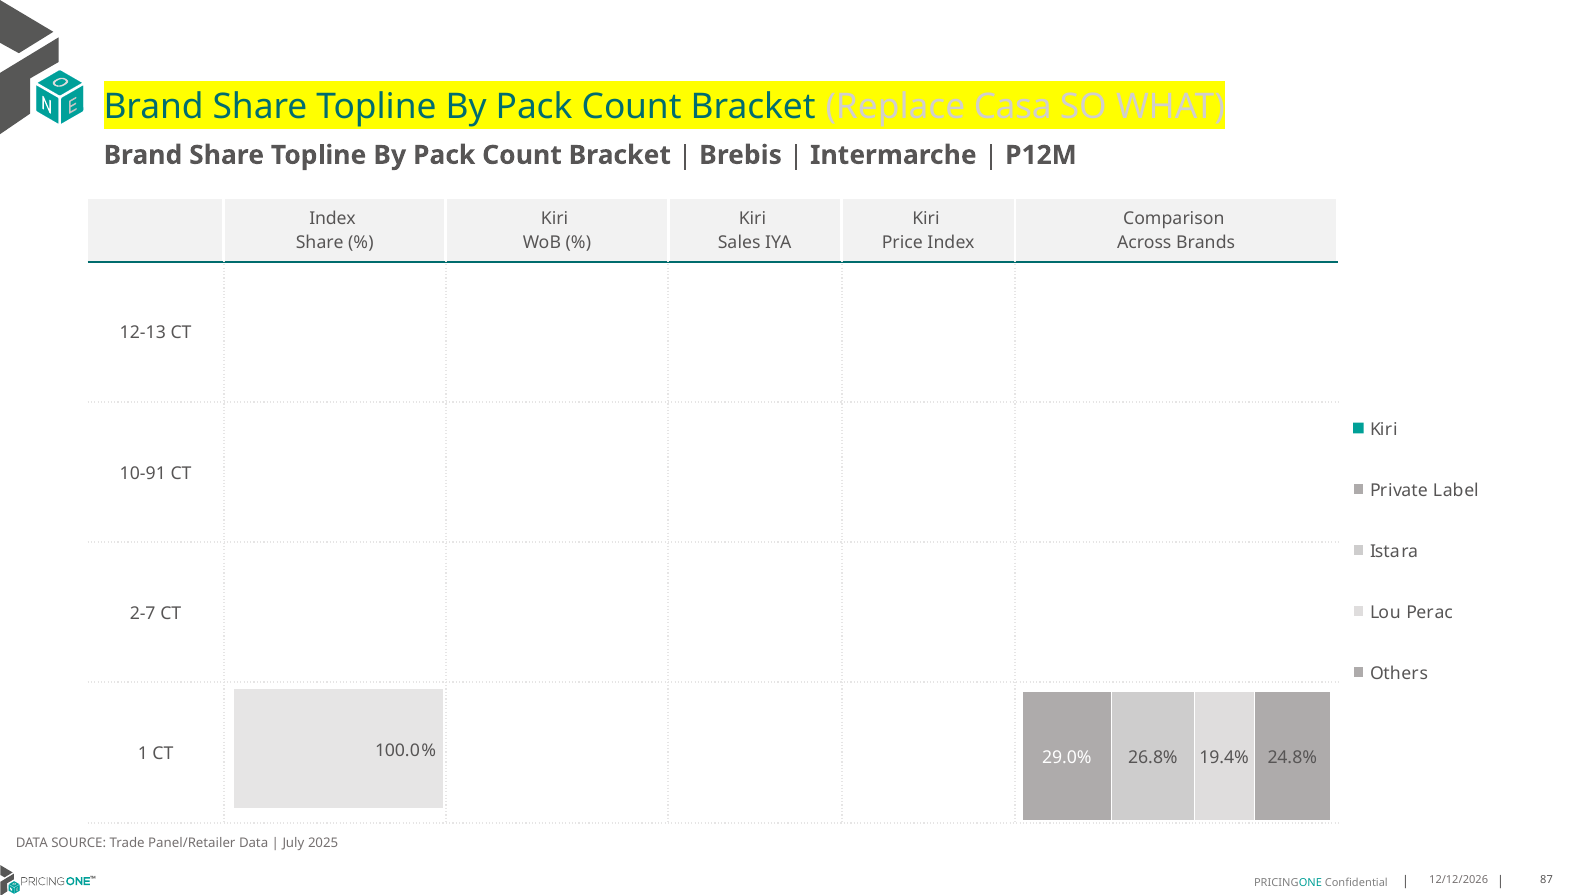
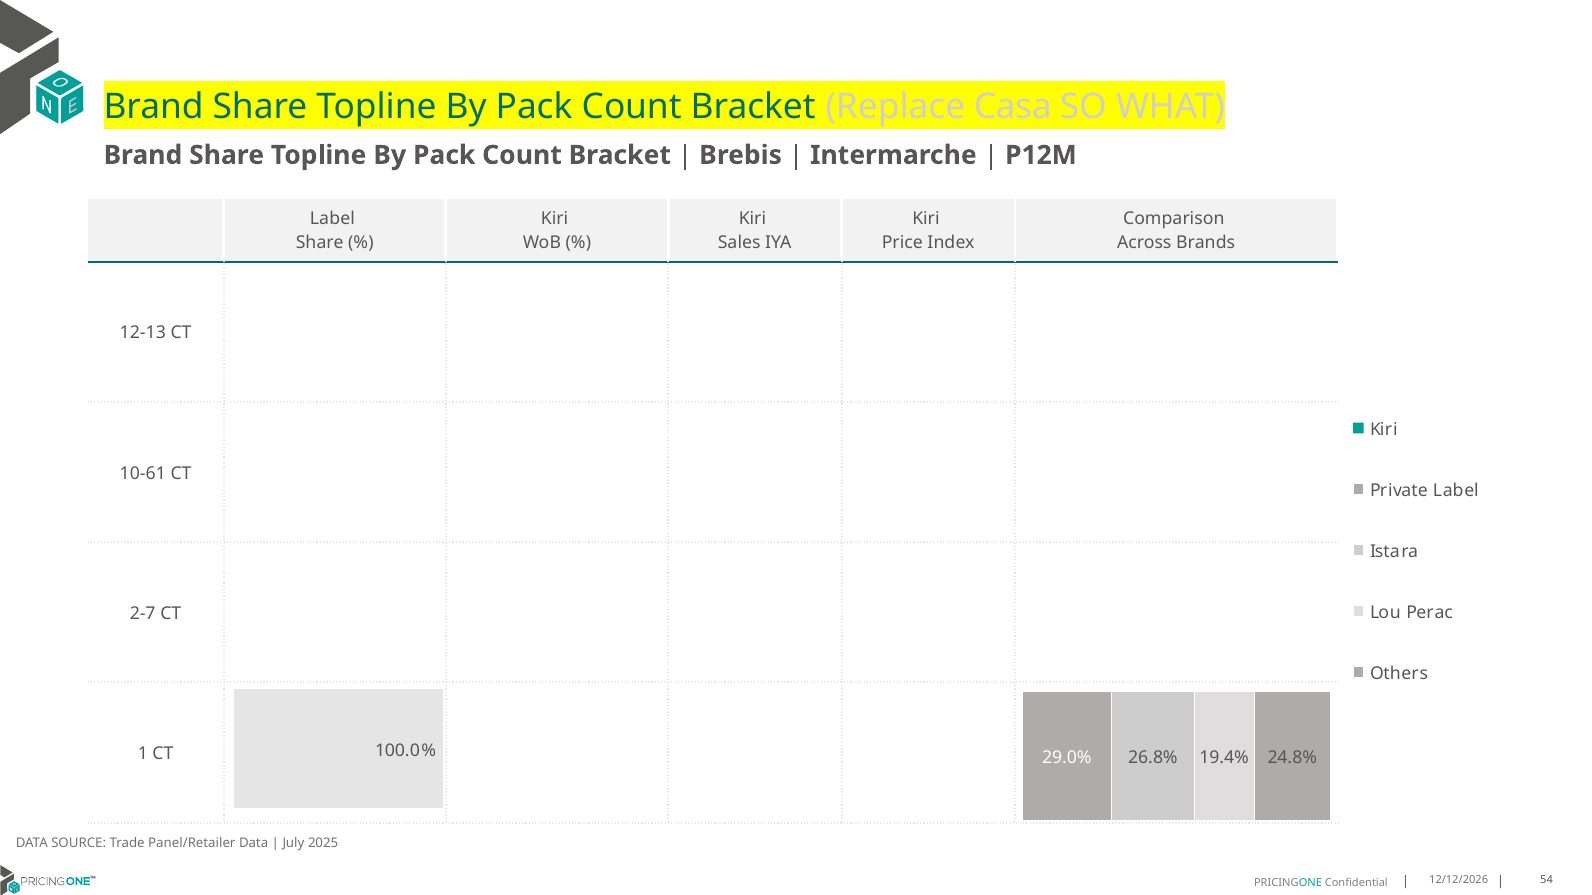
Index at (333, 219): Index -> Label
10-91: 10-91 -> 10-61
87: 87 -> 54
